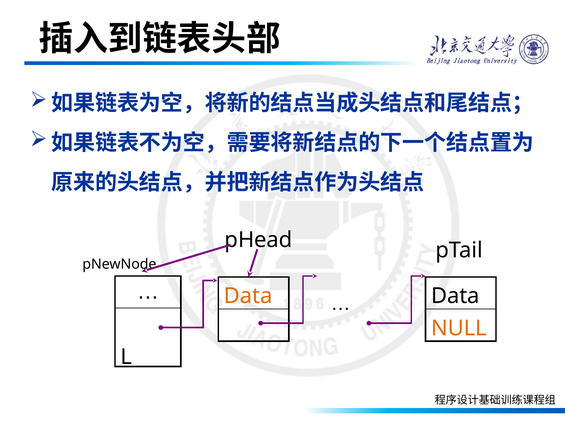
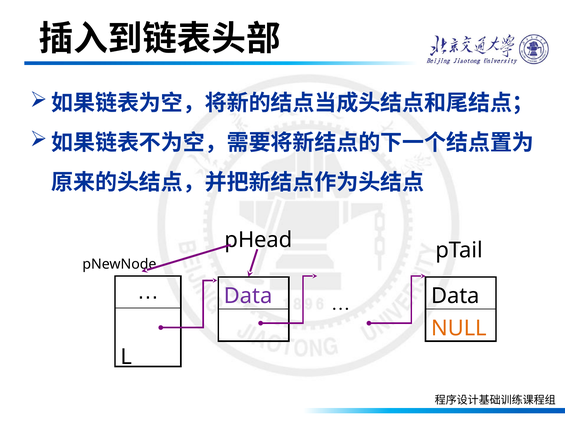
Data at (248, 296) colour: orange -> purple
